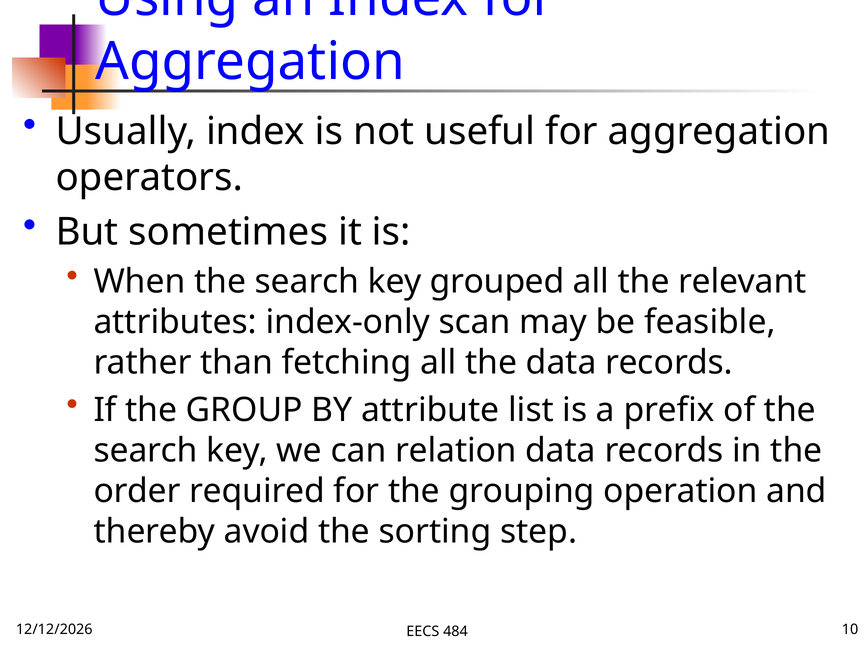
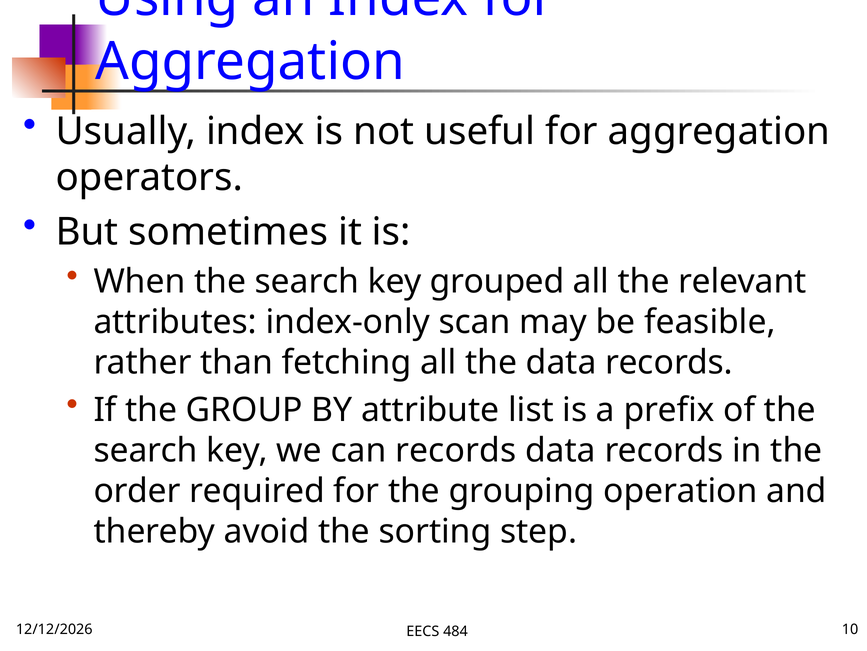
can relation: relation -> records
